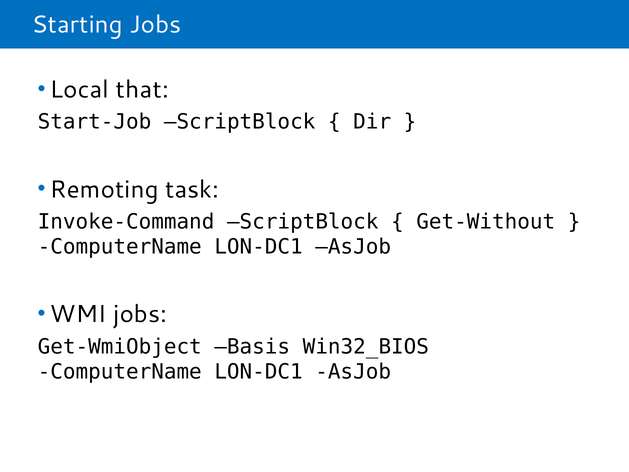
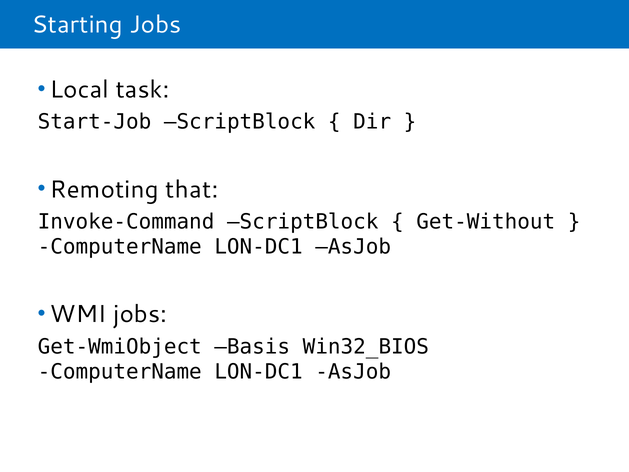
that: that -> task
task: task -> that
